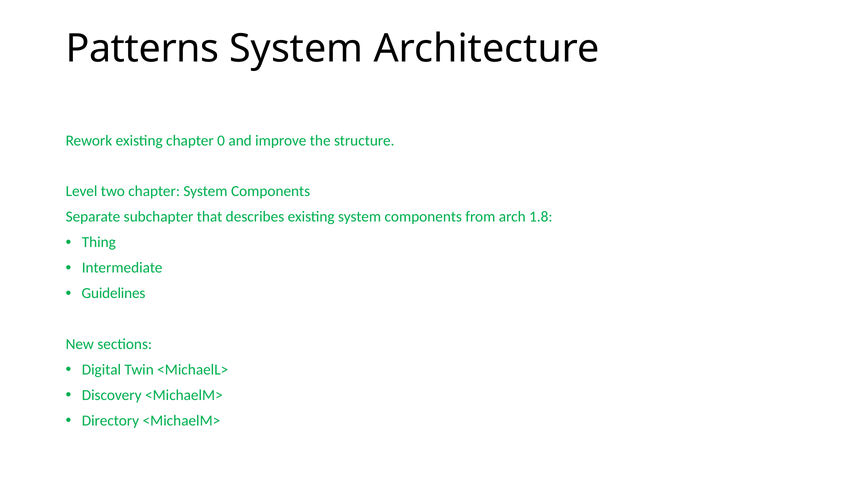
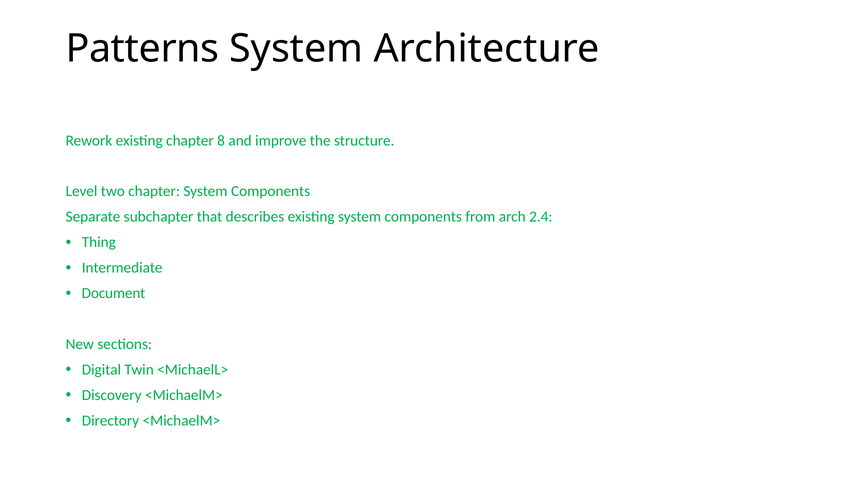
0: 0 -> 8
1.8: 1.8 -> 2.4
Guidelines: Guidelines -> Document
